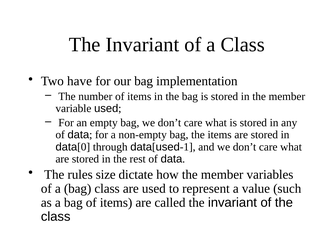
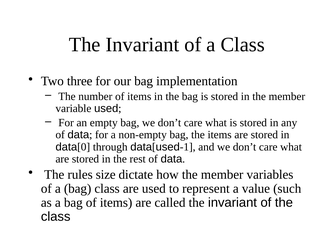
have: have -> three
